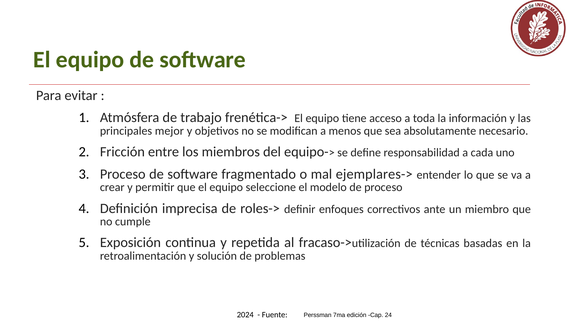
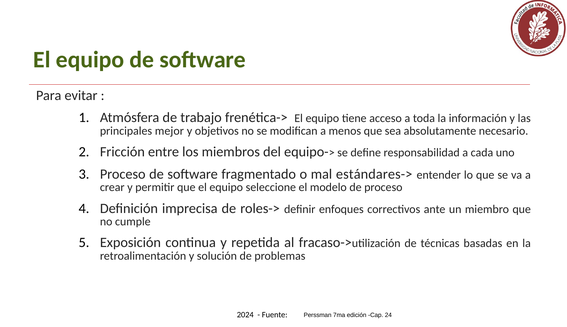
ejemplares->: ejemplares-> -> estándares->
